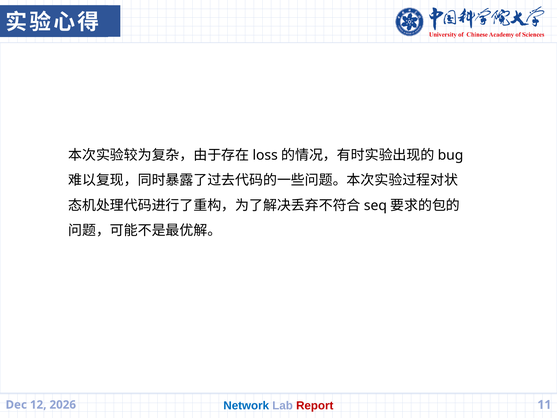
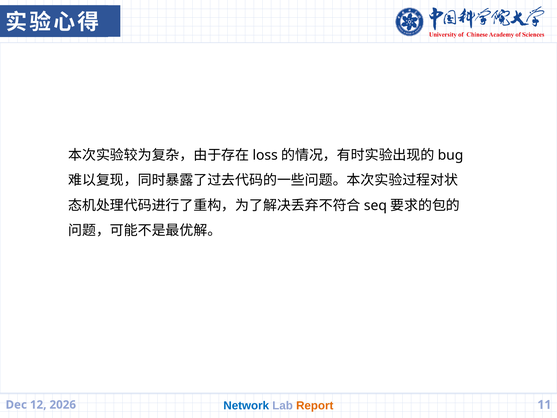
Report colour: red -> orange
